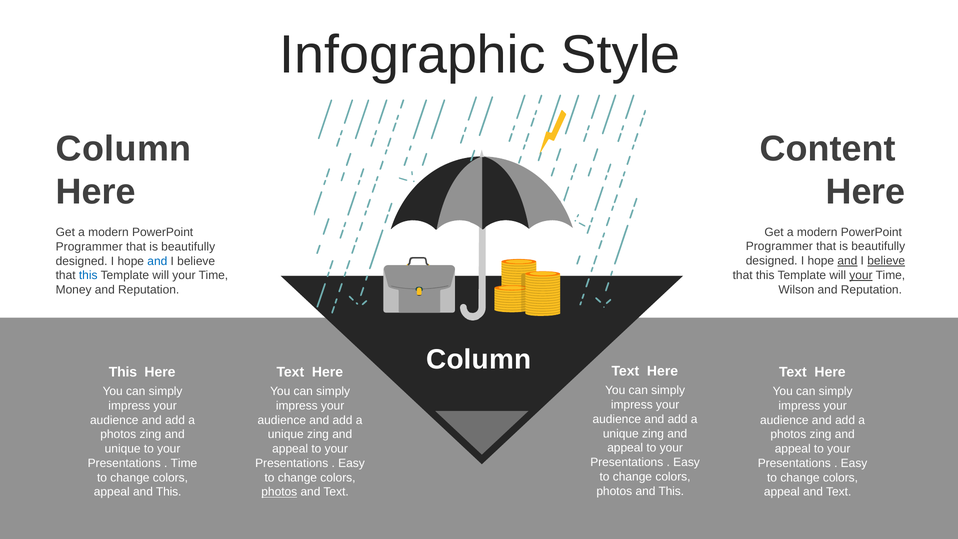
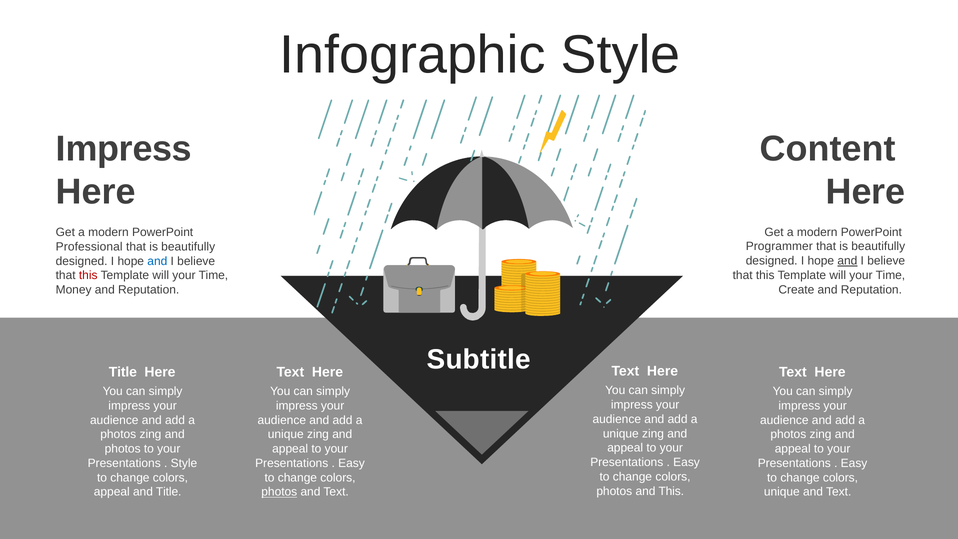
Column at (124, 149): Column -> Impress
Programmer at (89, 247): Programmer -> Professional
believe at (886, 261) underline: present -> none
your at (861, 275) underline: present -> none
this at (88, 275) colour: blue -> red
Wilson: Wilson -> Create
Column at (479, 360): Column -> Subtitle
This at (123, 372): This -> Title
unique at (123, 449): unique -> photos
Time at (184, 463): Time -> Style
This at (169, 492): This -> Title
appeal at (782, 492): appeal -> unique
